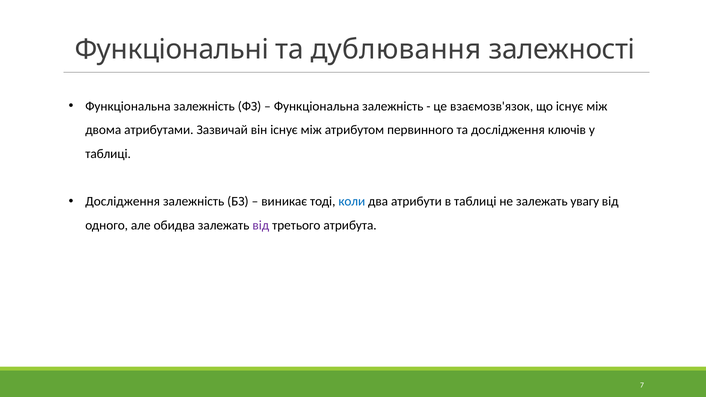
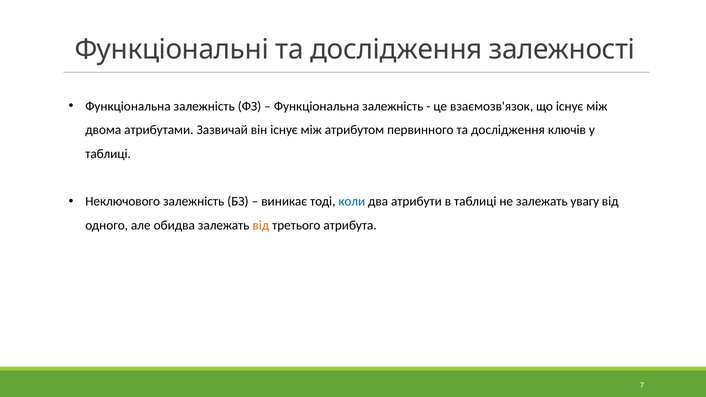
Функціональні та дублювання: дублювання -> дослідження
Дослідження at (123, 202): Дослідження -> Неключового
від at (261, 225) colour: purple -> orange
